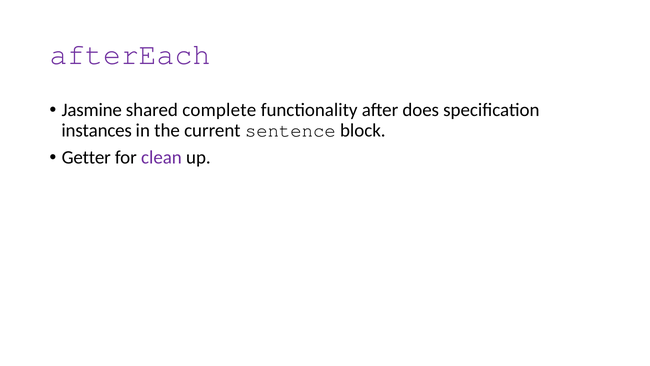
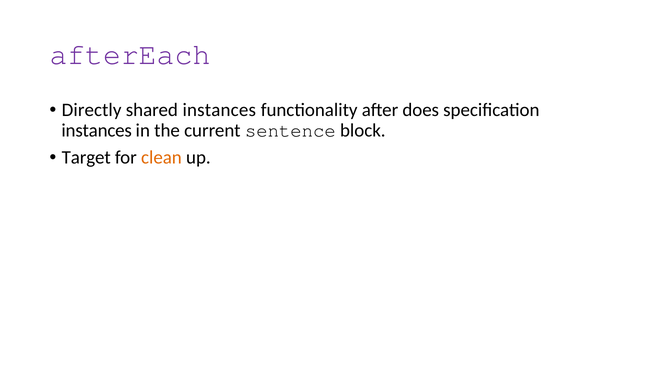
Jasmine: Jasmine -> Directly
shared complete: complete -> instances
Getter: Getter -> Target
clean colour: purple -> orange
